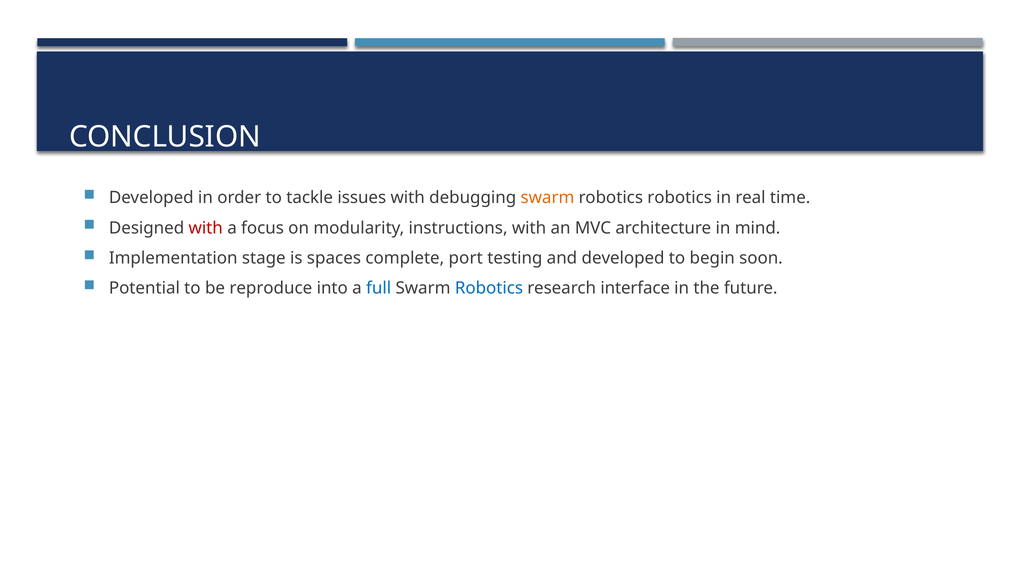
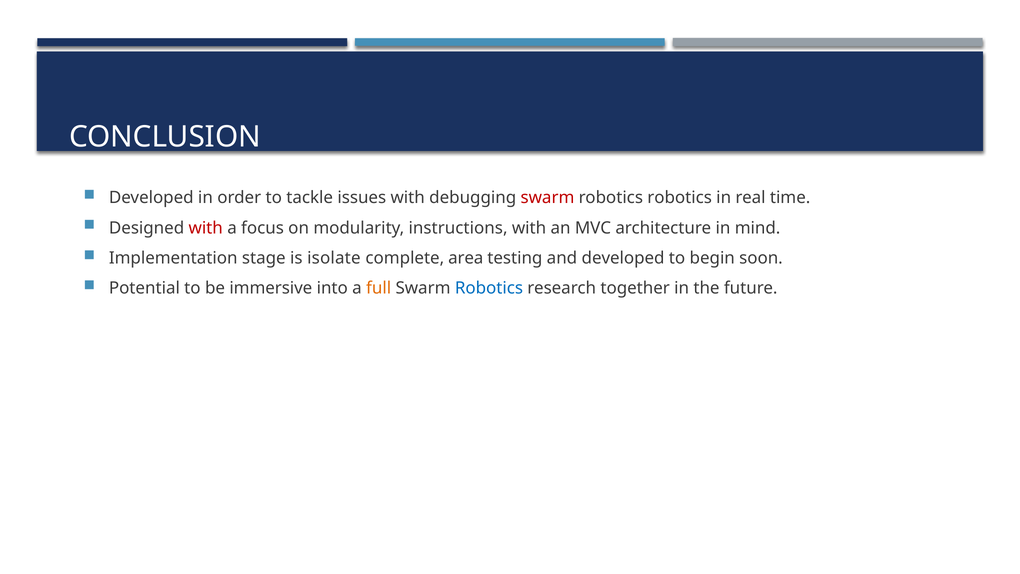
swarm at (547, 198) colour: orange -> red
spaces: spaces -> isolate
port: port -> area
reproduce: reproduce -> immersive
full colour: blue -> orange
interface: interface -> together
